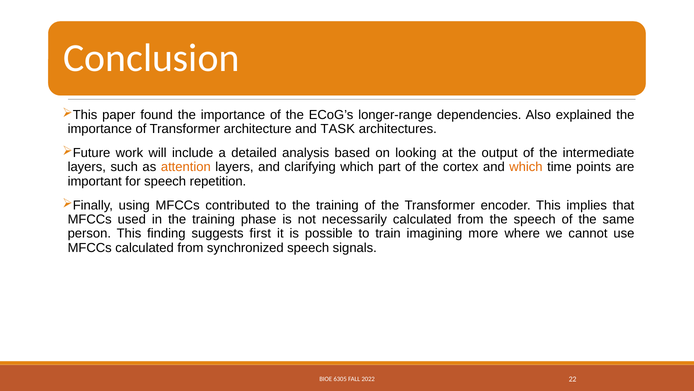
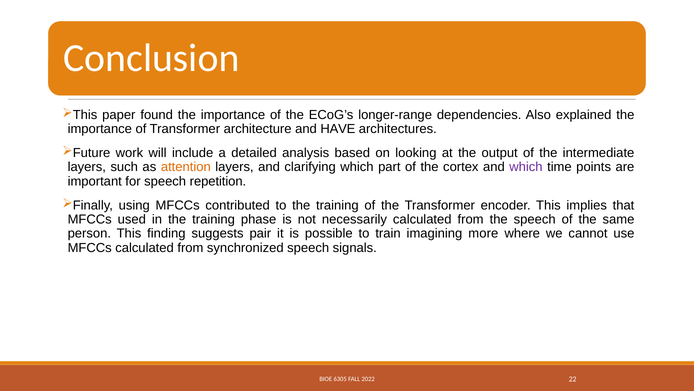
TASK: TASK -> HAVE
which at (526, 167) colour: orange -> purple
first: first -> pair
